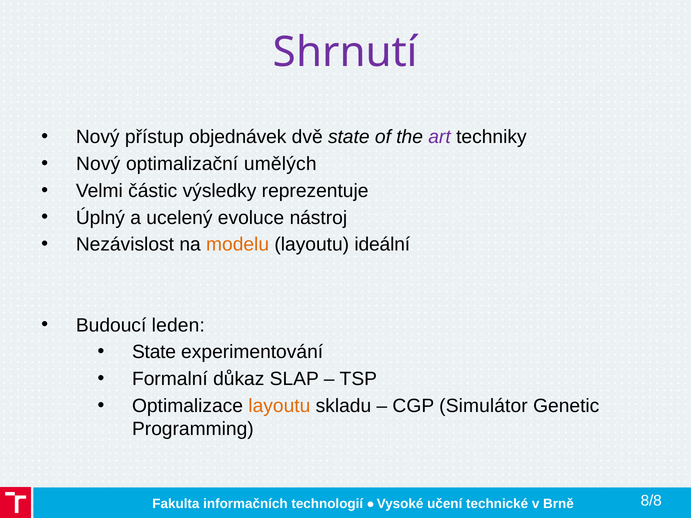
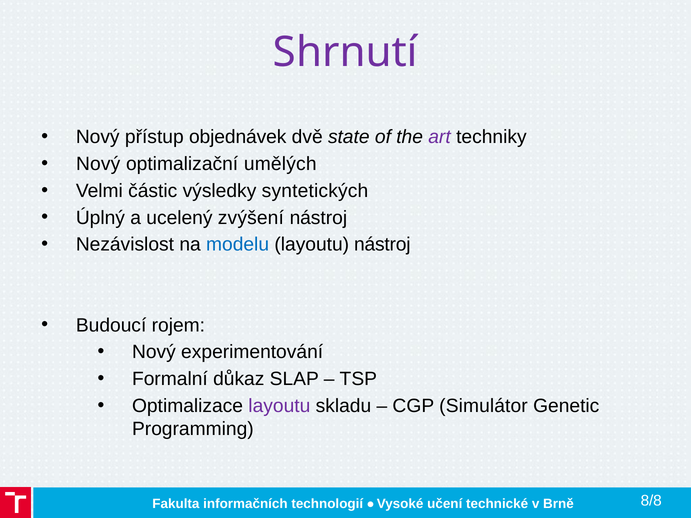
reprezentuje: reprezentuje -> syntetických
evoluce: evoluce -> zvýšení
modelu colour: orange -> blue
layoutu ideální: ideální -> nástroj
leden: leden -> rojem
State at (154, 352): State -> Nový
layoutu at (279, 406) colour: orange -> purple
